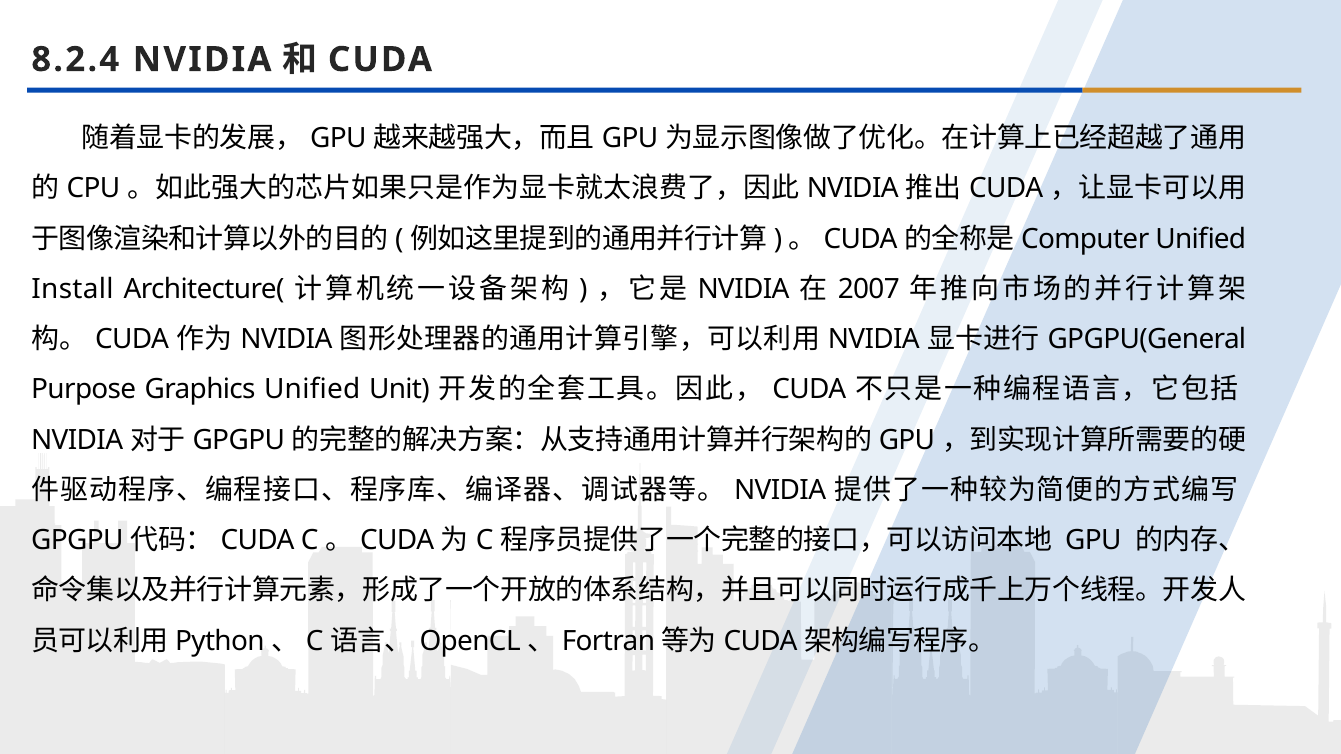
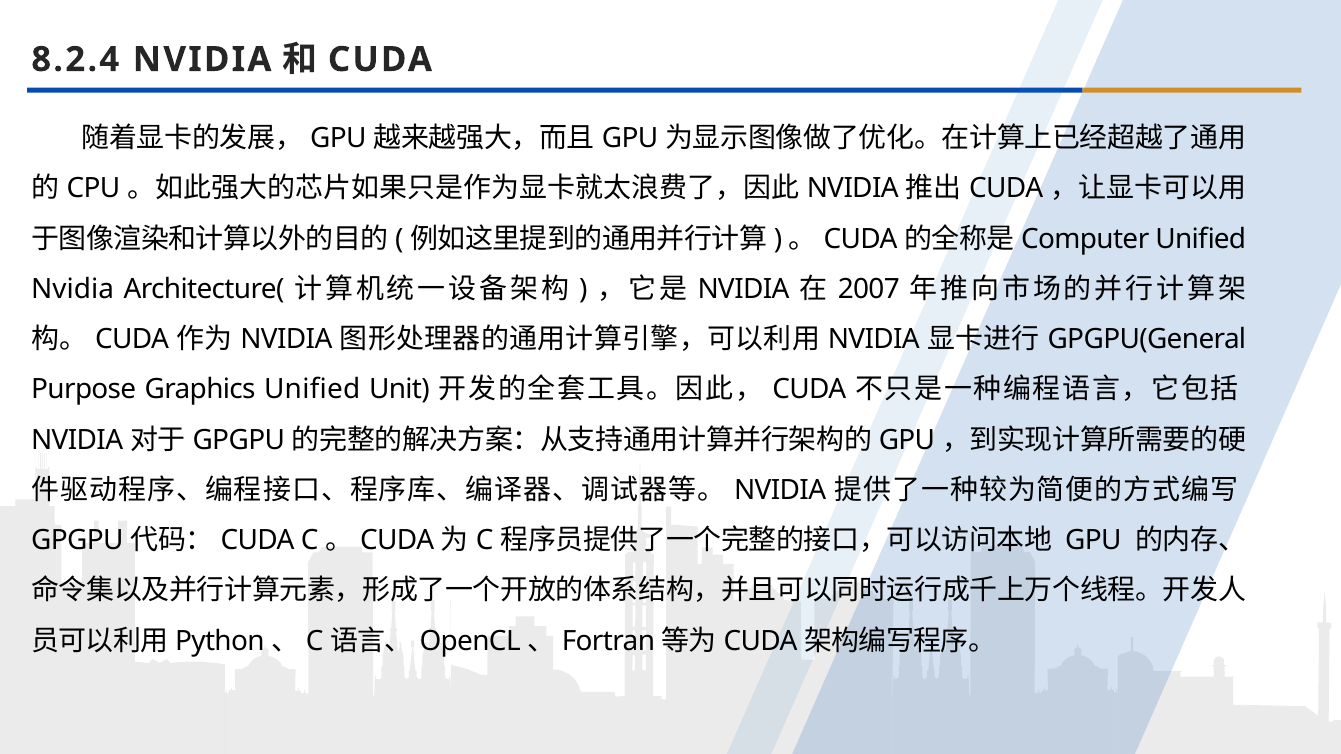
Install at (72, 289): Install -> Nvidia
